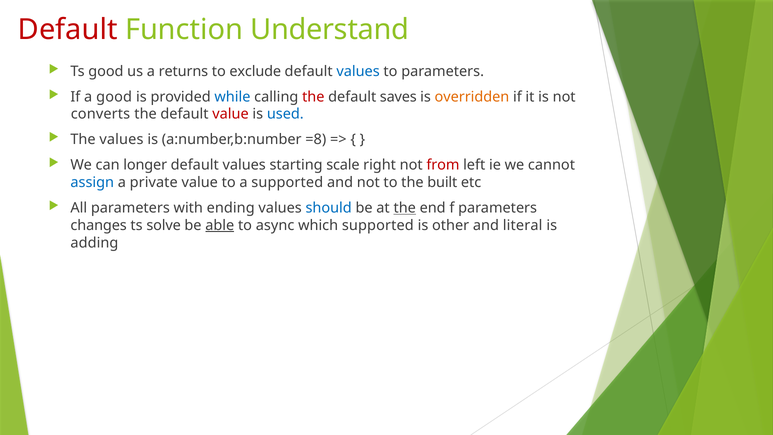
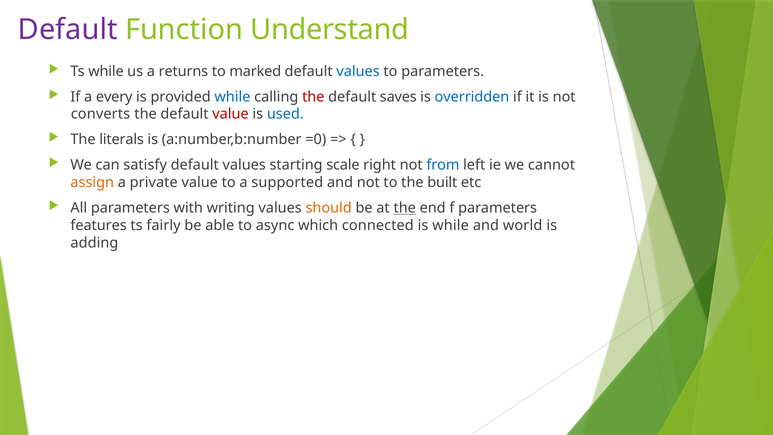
Default at (68, 29) colour: red -> purple
Ts good: good -> while
exclude: exclude -> marked
a good: good -> every
overridden colour: orange -> blue
The values: values -> literals
=8: =8 -> =0
longer: longer -> satisfy
from colour: red -> blue
assign colour: blue -> orange
ending: ending -> writing
should colour: blue -> orange
changes: changes -> features
solve: solve -> fairly
able underline: present -> none
which supported: supported -> connected
is other: other -> while
literal: literal -> world
